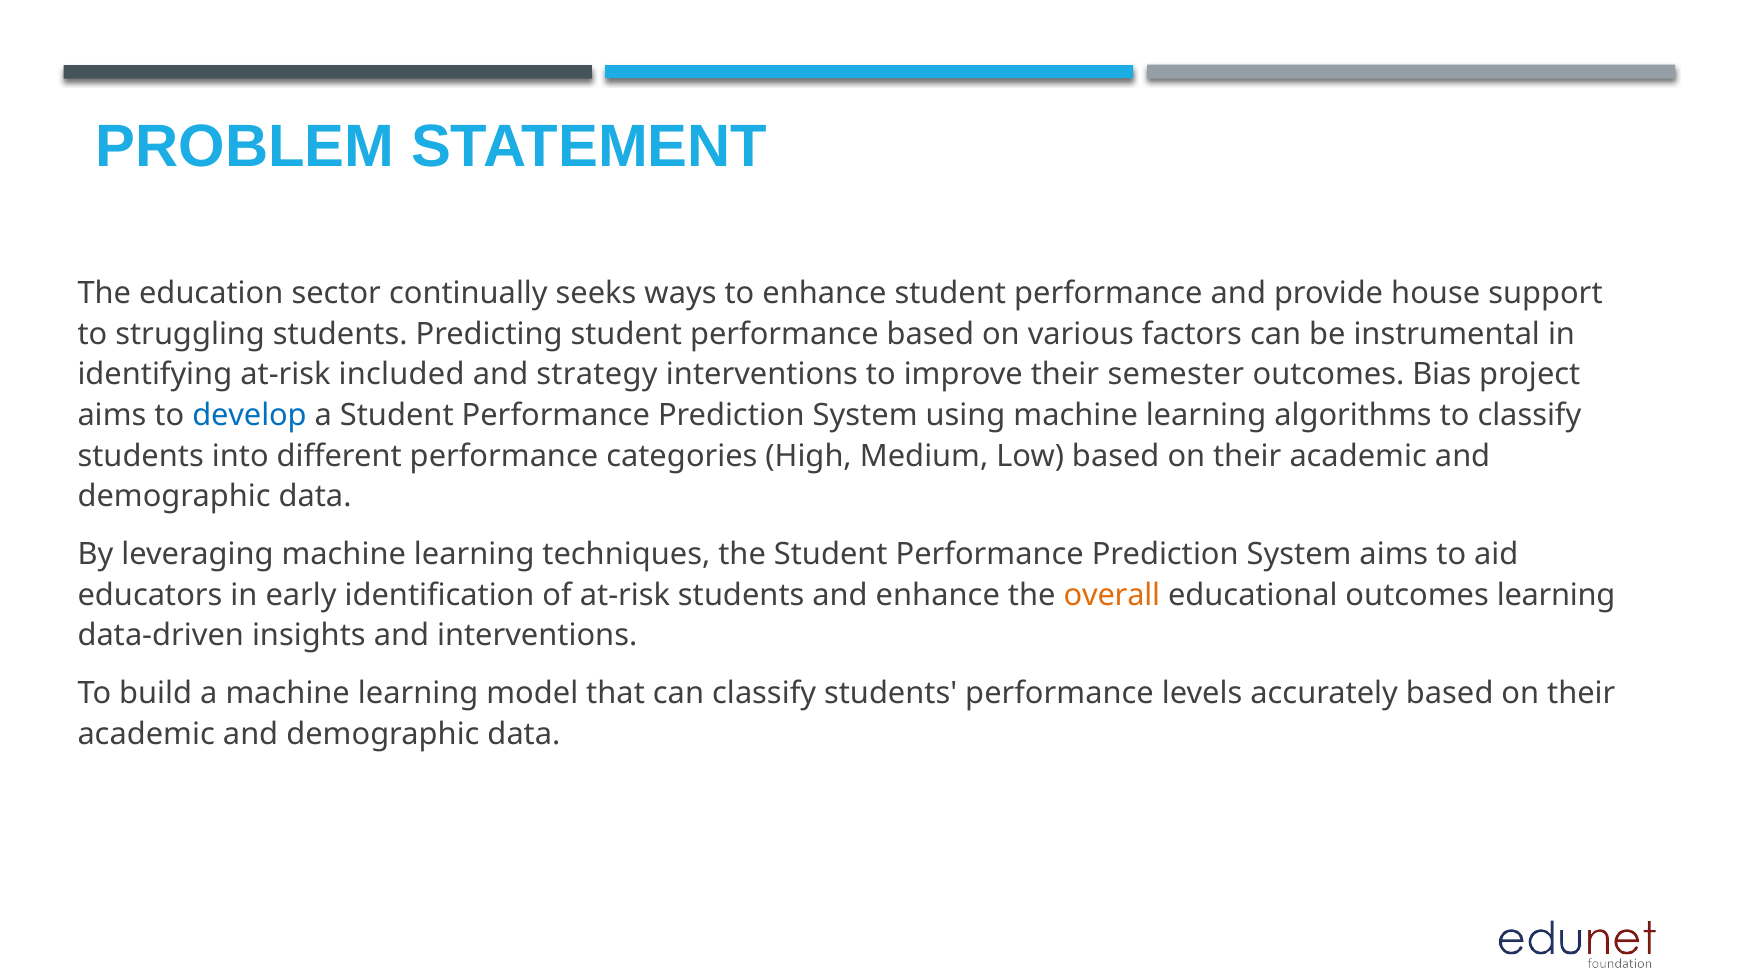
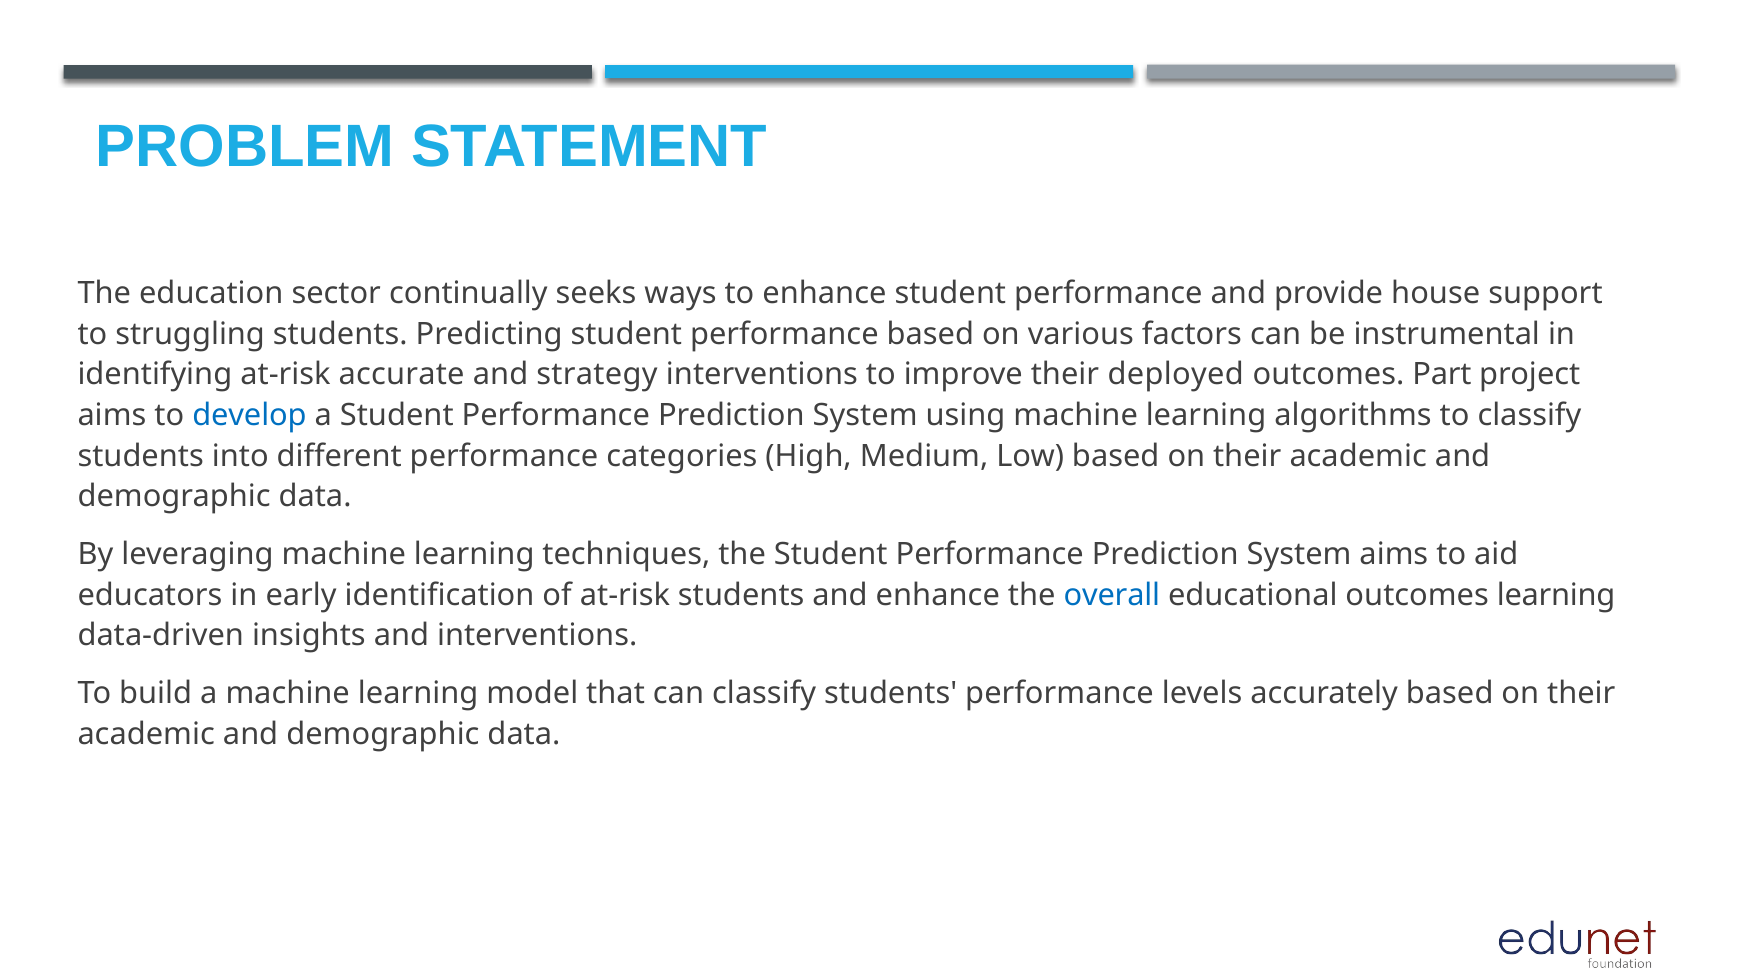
included: included -> accurate
semester: semester -> deployed
Bias: Bias -> Part
overall colour: orange -> blue
